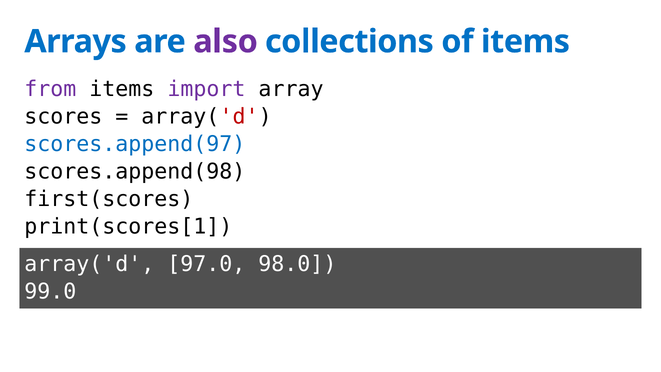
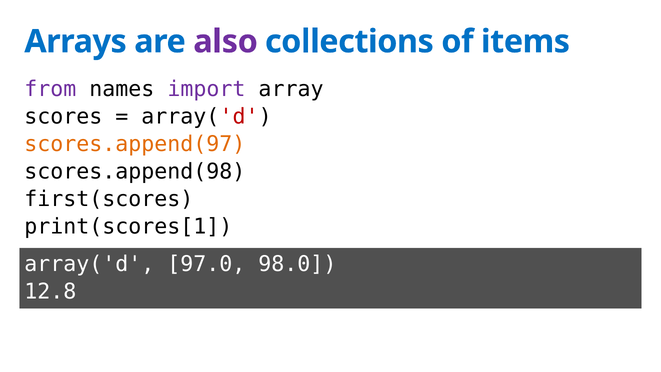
from items: items -> names
scores.append(97 colour: blue -> orange
99.0: 99.0 -> 12.8
